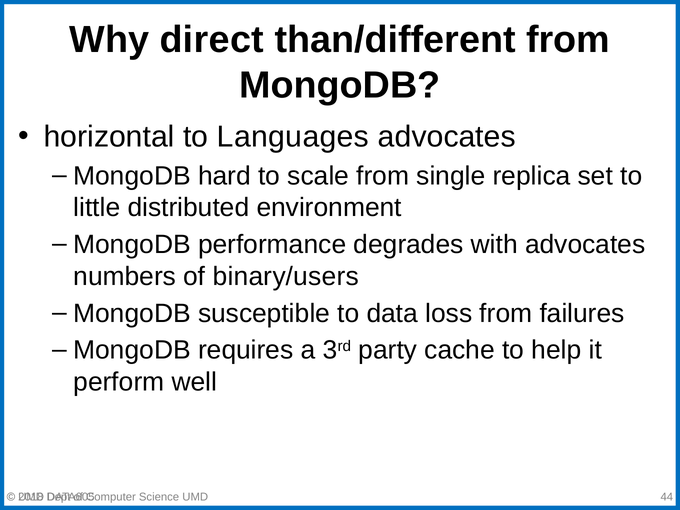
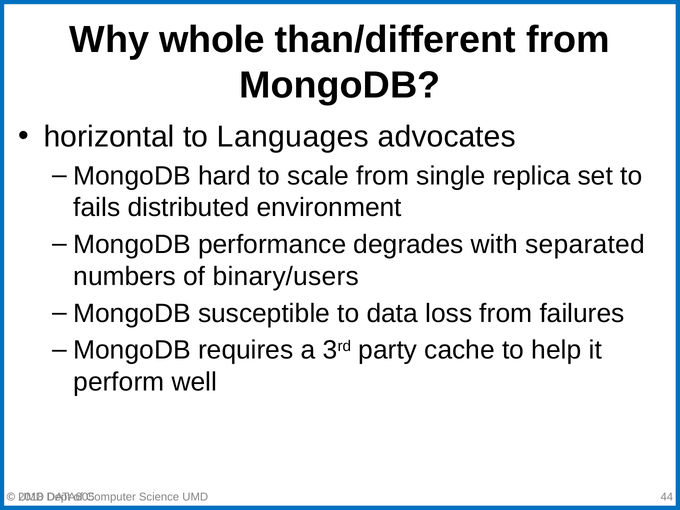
direct: direct -> whole
little: little -> fails
with advocates: advocates -> separated
